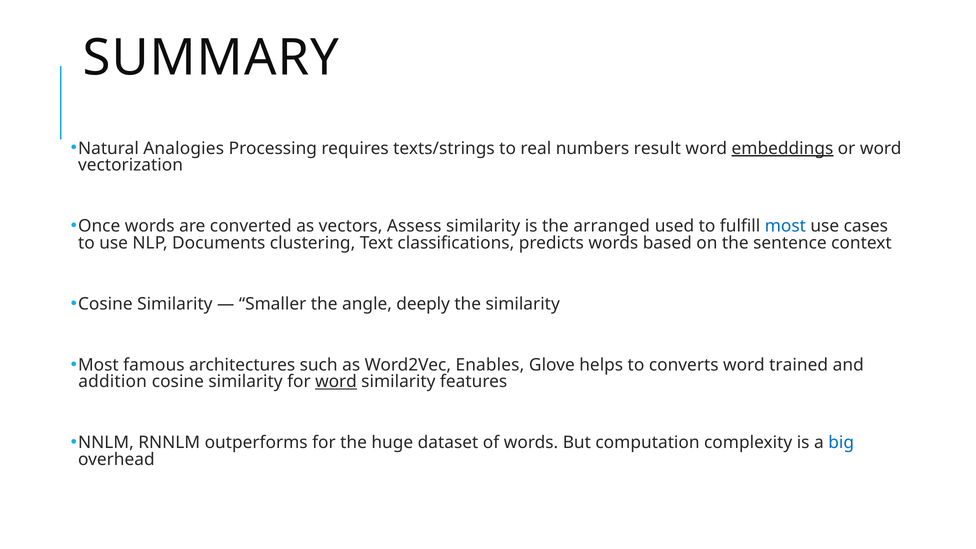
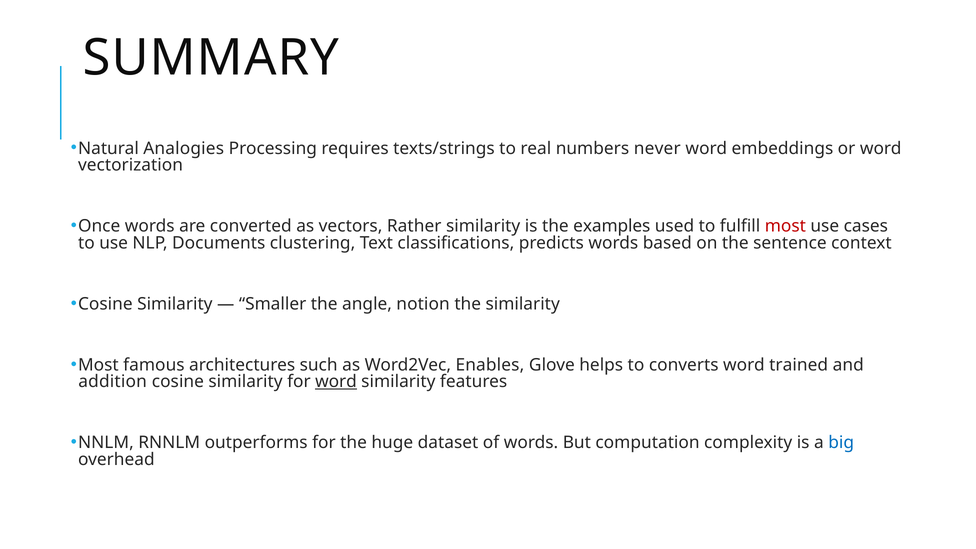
result: result -> never
embeddings underline: present -> none
Assess: Assess -> Rather
arranged: arranged -> examples
most at (785, 226) colour: blue -> red
deeply: deeply -> notion
